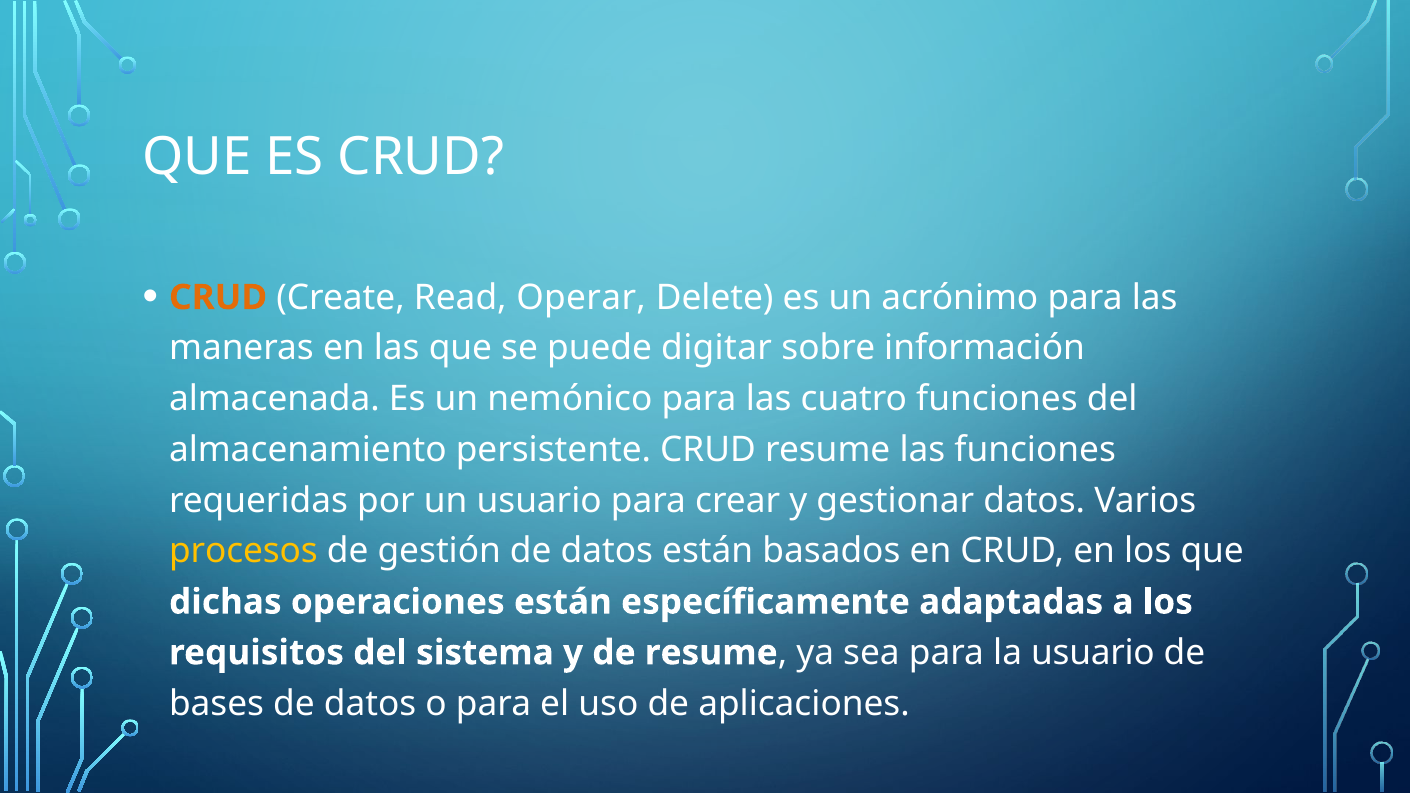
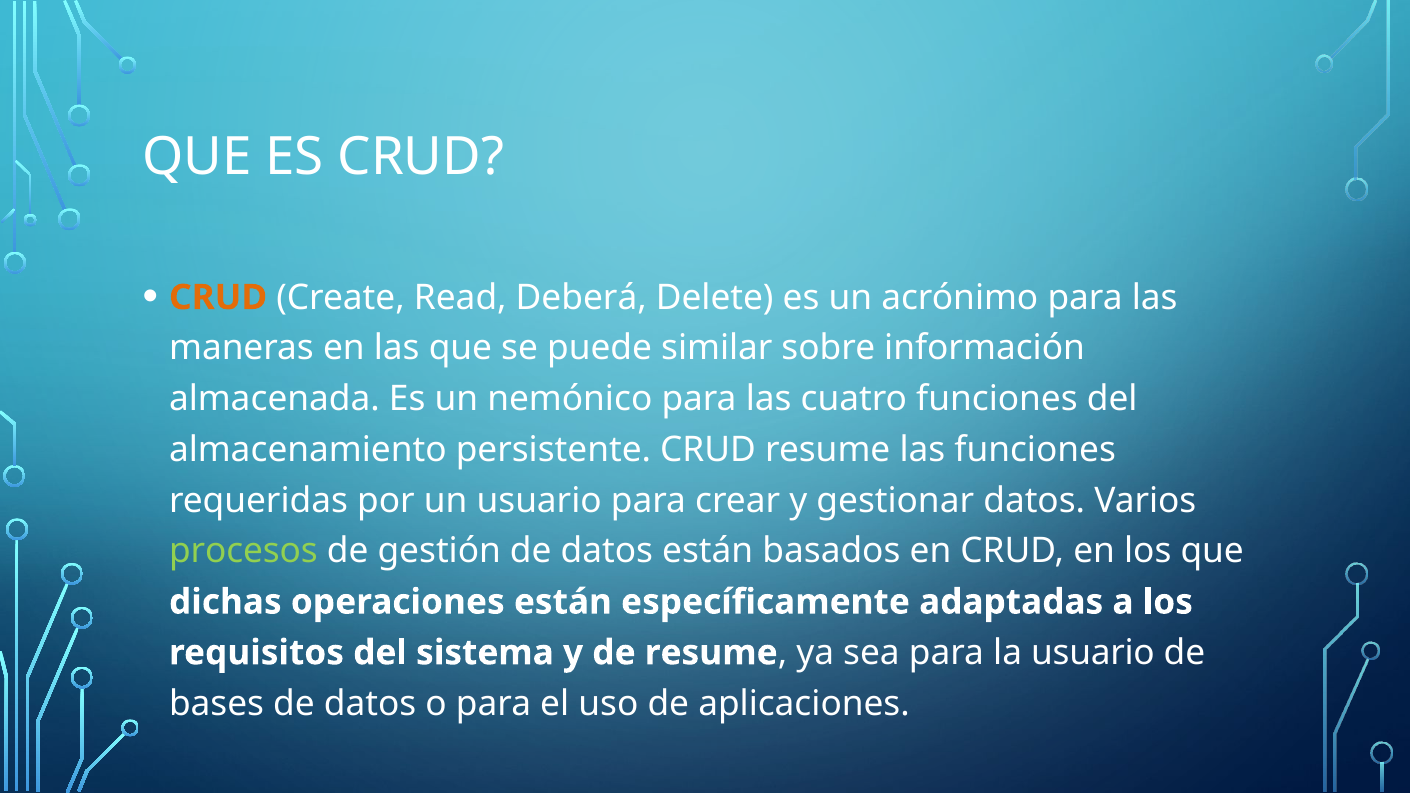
Operar: Operar -> Deberá
digitar: digitar -> similar
procesos colour: yellow -> light green
